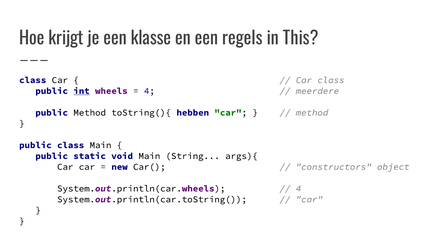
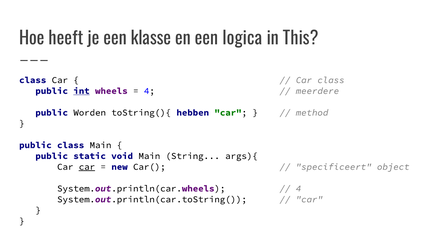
krijgt: krijgt -> heeft
regels: regels -> logica
public Method: Method -> Worden
car at (87, 167) underline: none -> present
constructors: constructors -> specificeert
